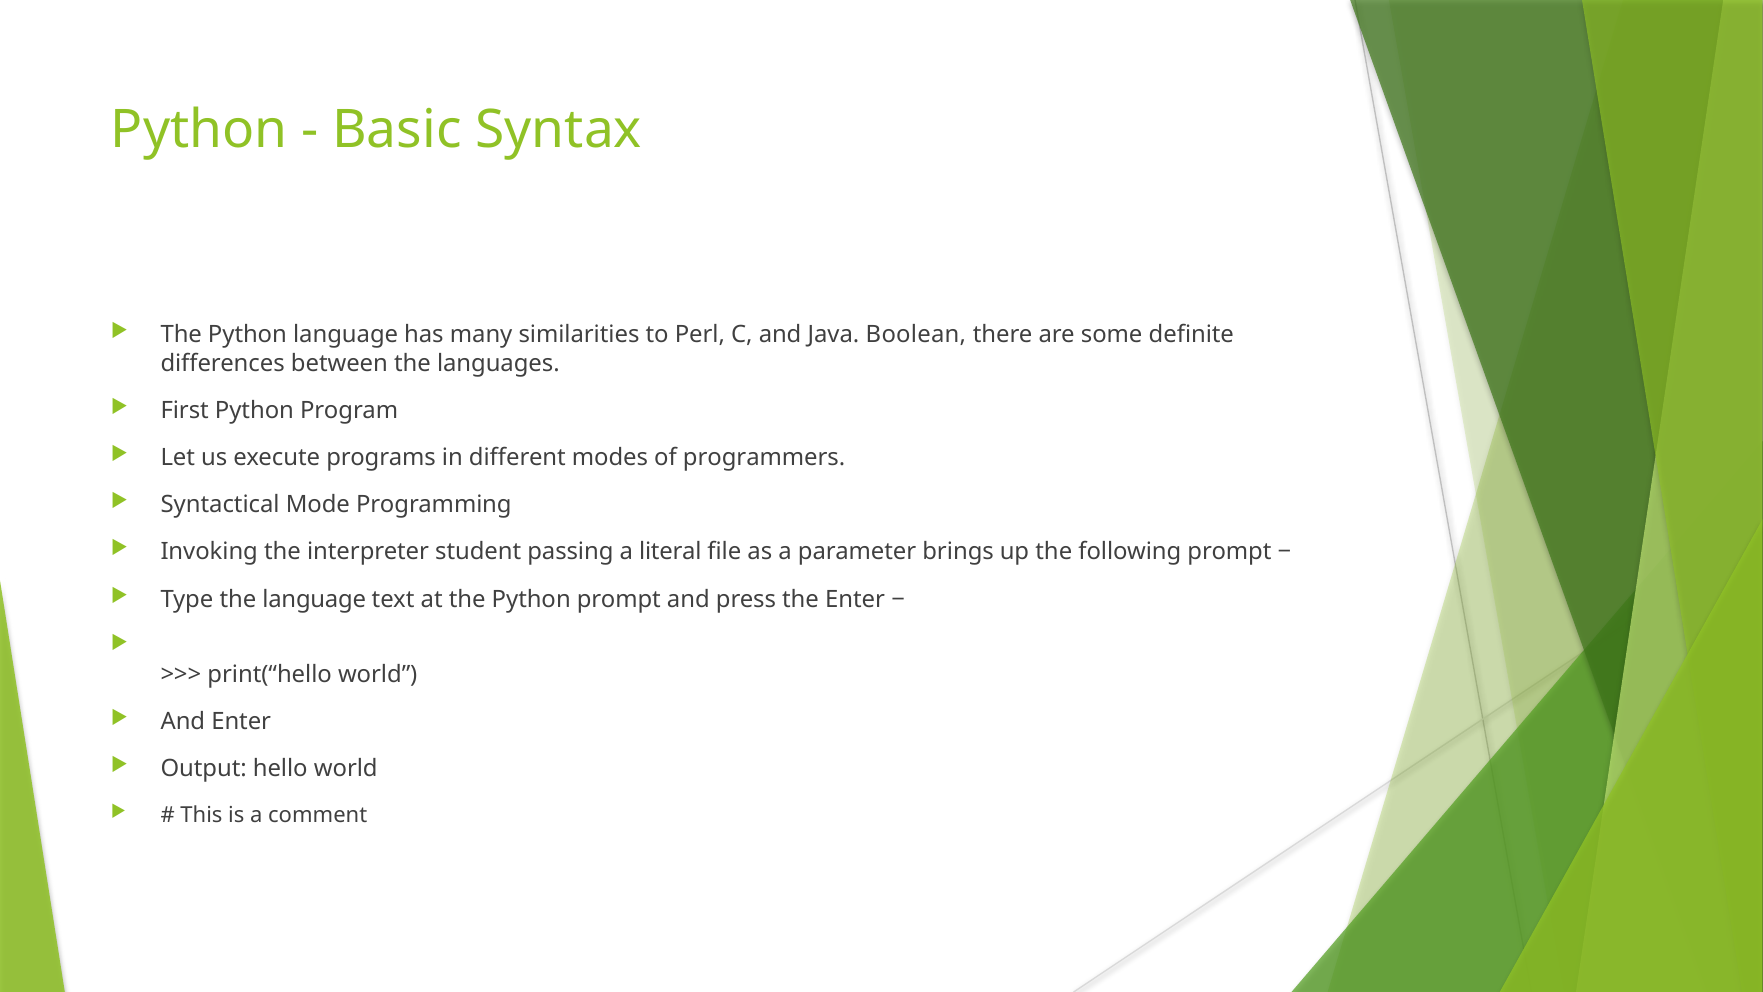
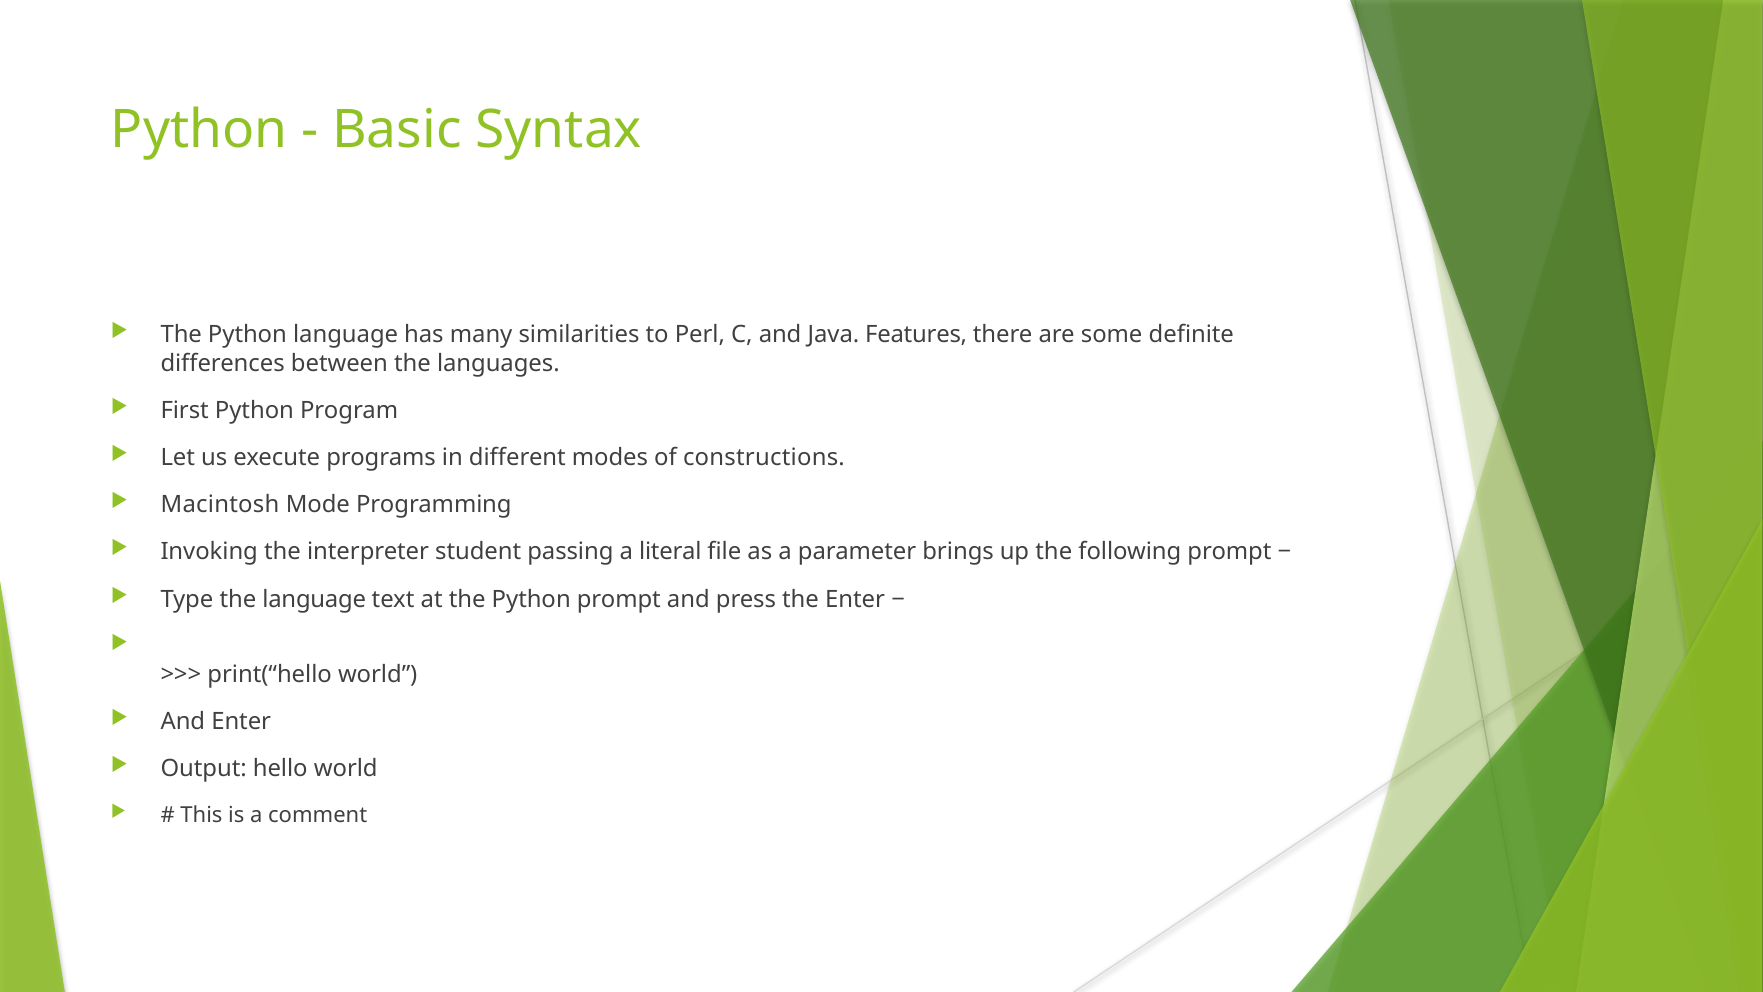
Boolean: Boolean -> Features
programmers: programmers -> constructions
Syntactical: Syntactical -> Macintosh
